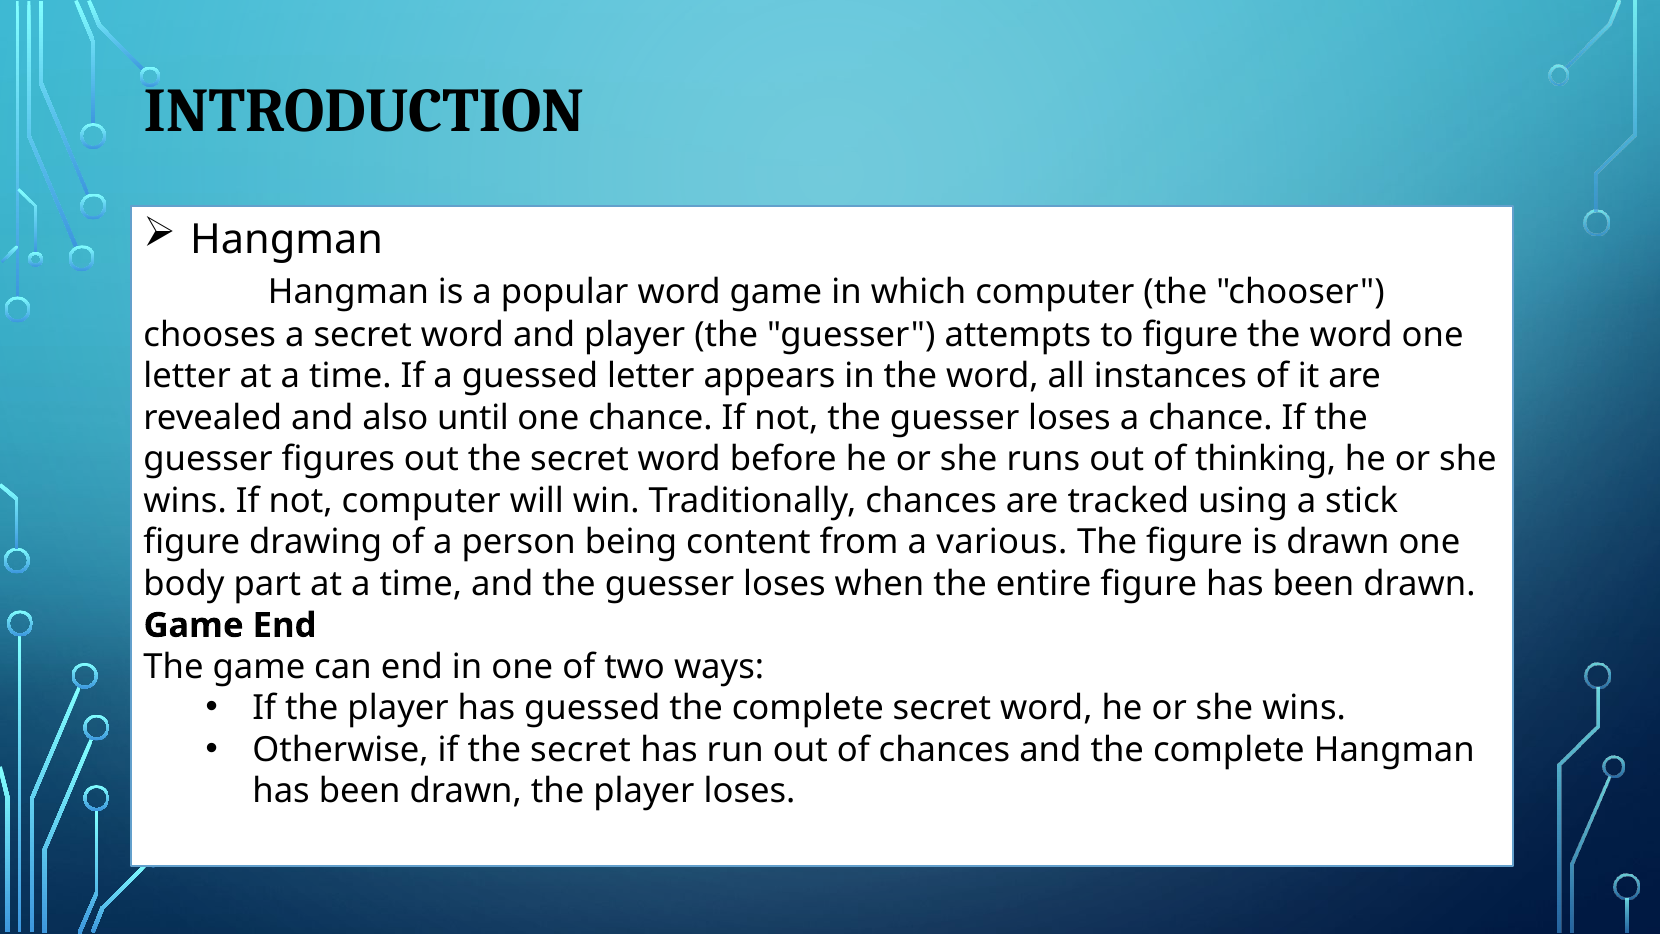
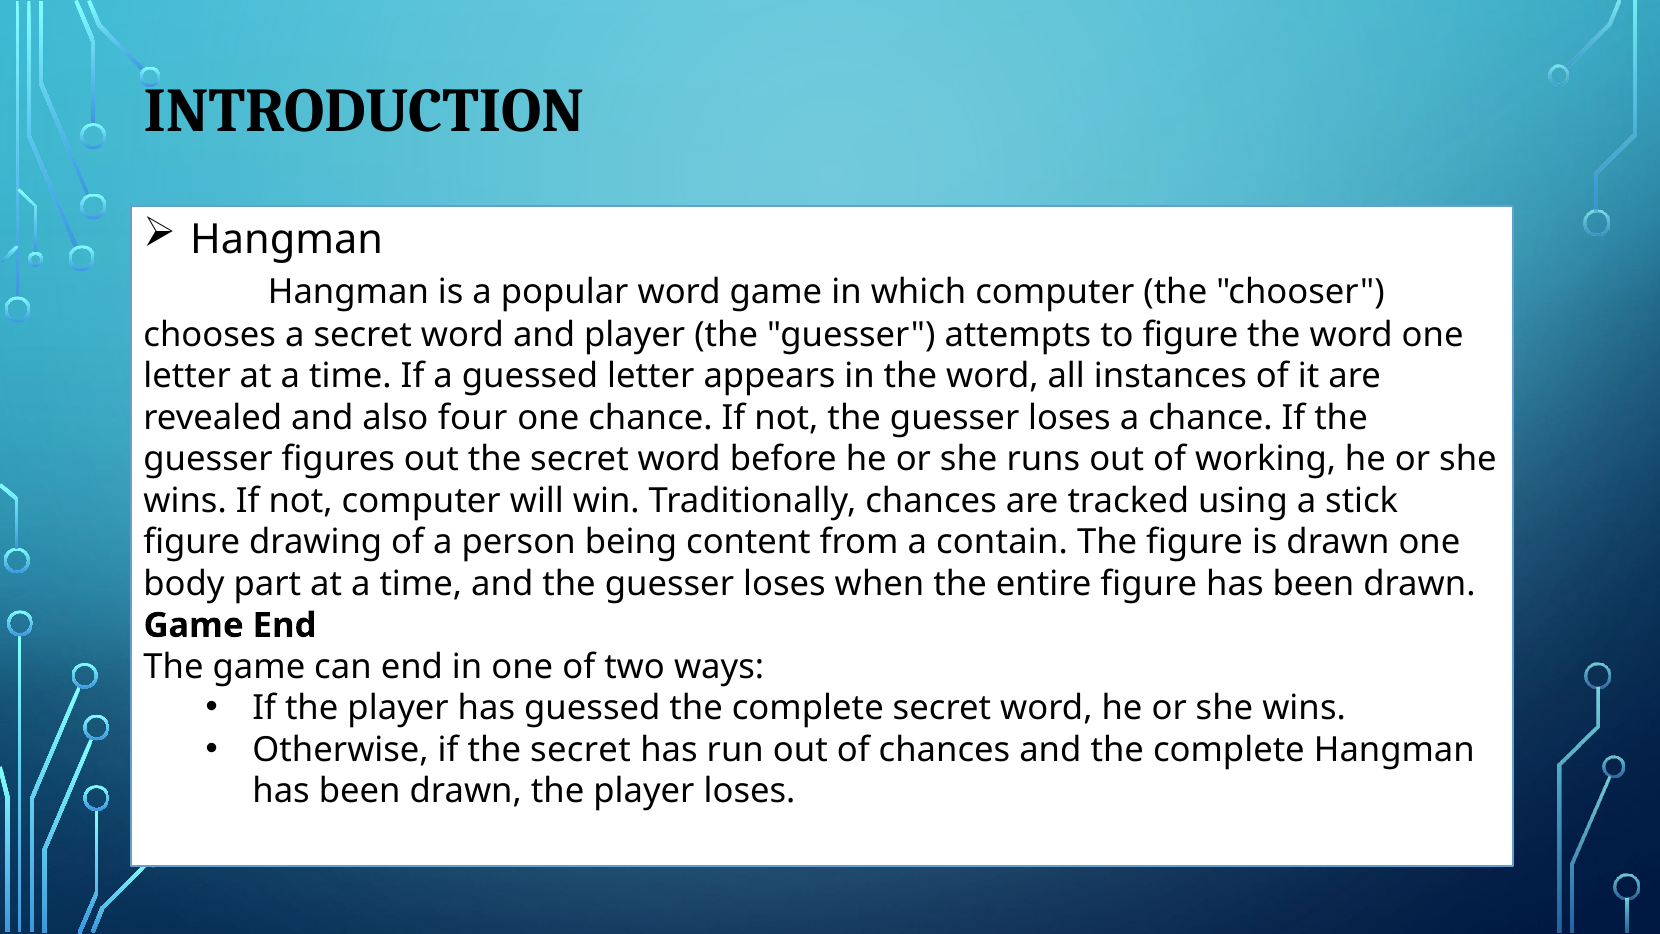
until: until -> four
thinking: thinking -> working
various: various -> contain
